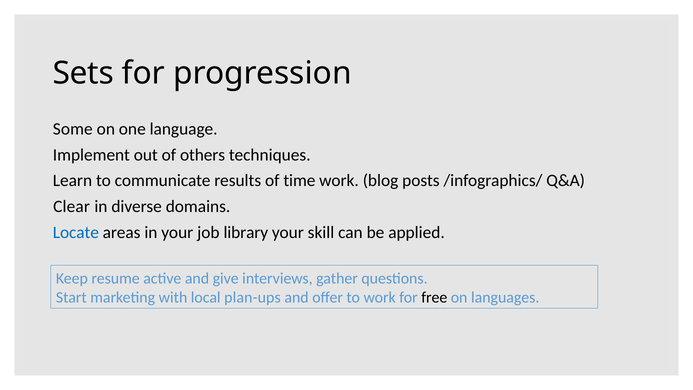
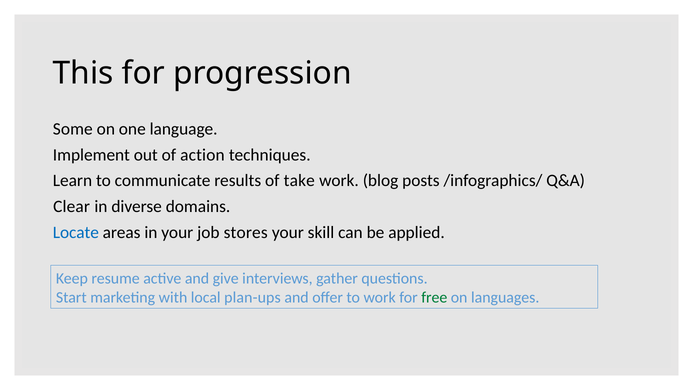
Sets: Sets -> This
others: others -> action
time: time -> take
library: library -> stores
free colour: black -> green
